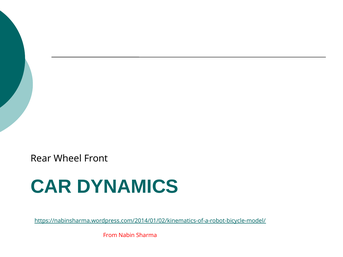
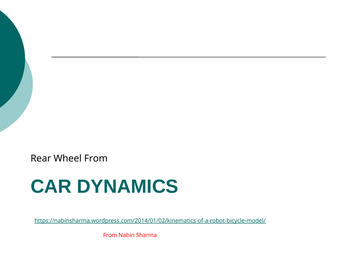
Wheel Front: Front -> From
